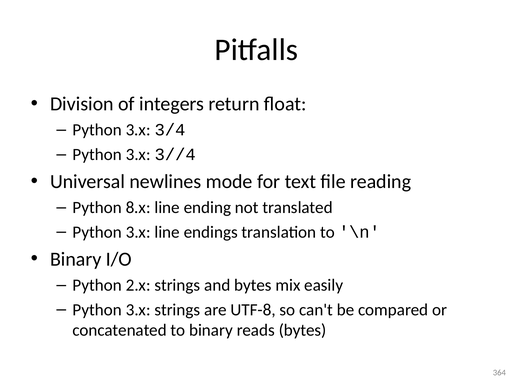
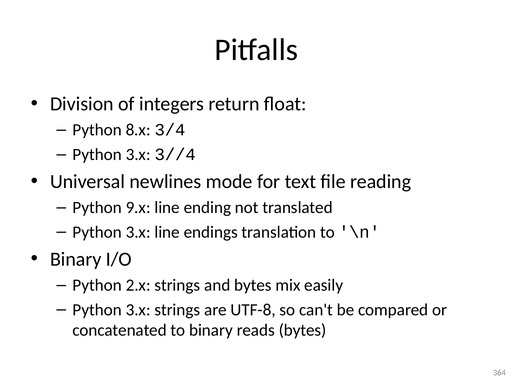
3.x at (138, 130): 3.x -> 8.x
8.x: 8.x -> 9.x
